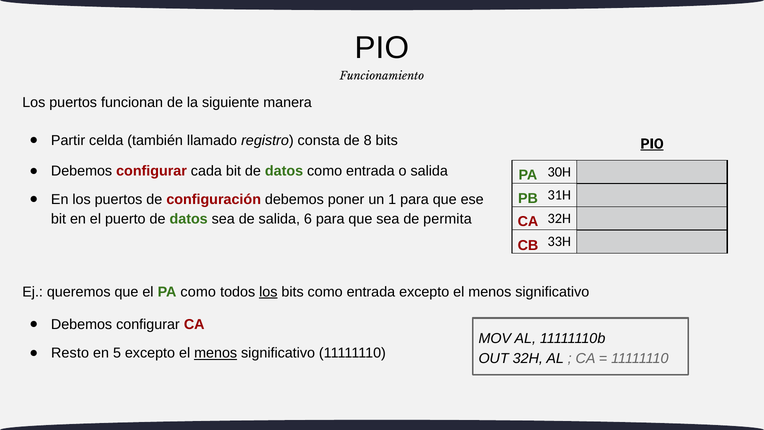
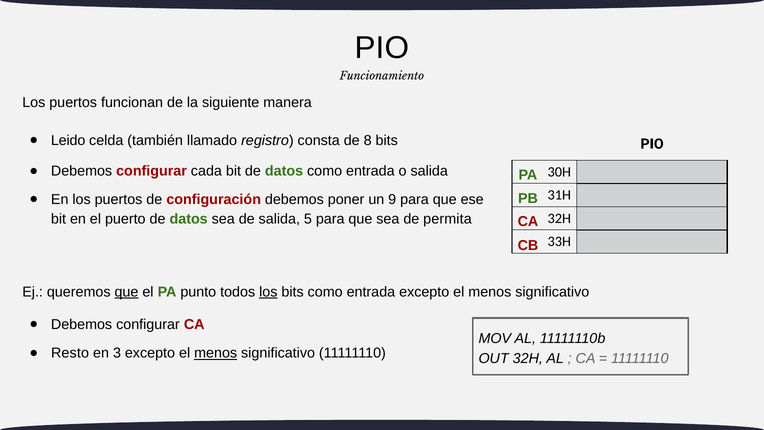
Partir: Partir -> Leido
PIO at (652, 144) underline: present -> none
1: 1 -> 9
6: 6 -> 5
que at (126, 292) underline: none -> present
PA como: como -> punto
5: 5 -> 3
